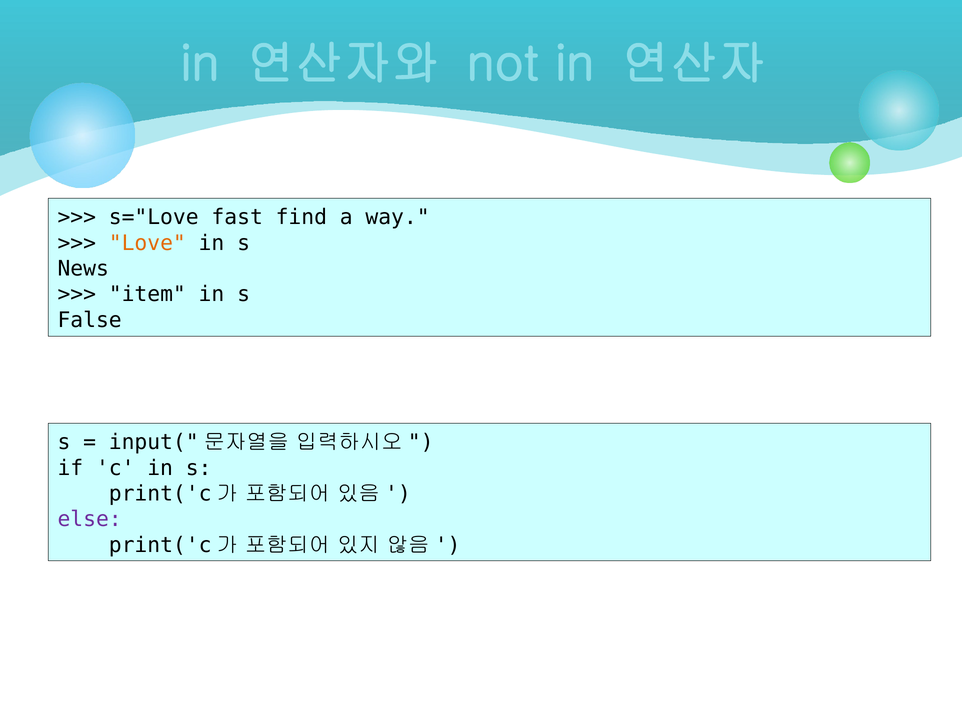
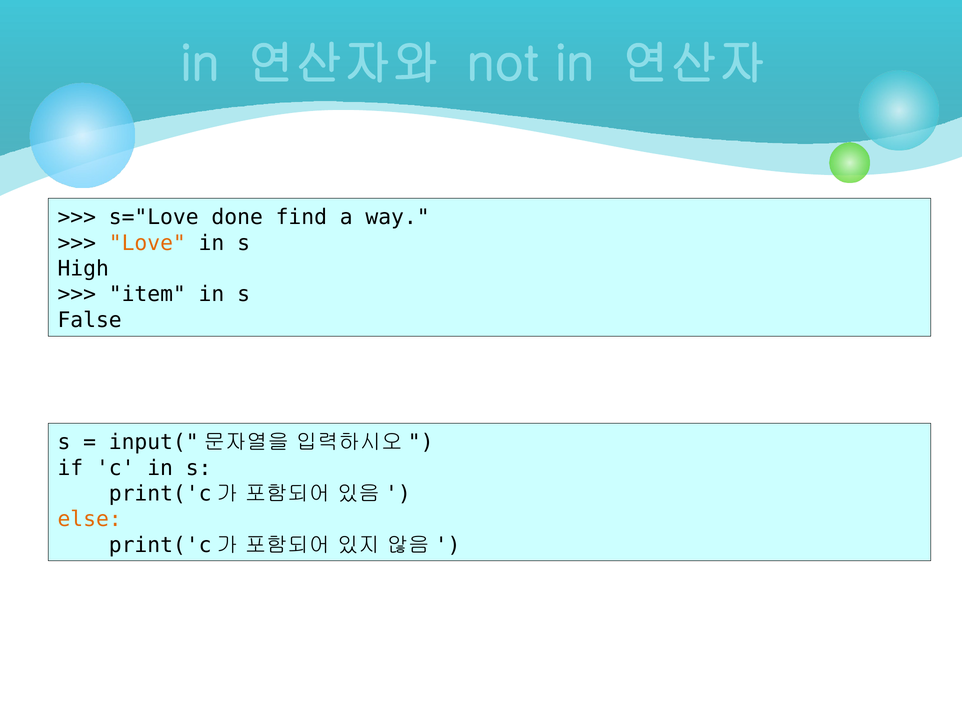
fast: fast -> done
News: News -> High
else colour: purple -> orange
